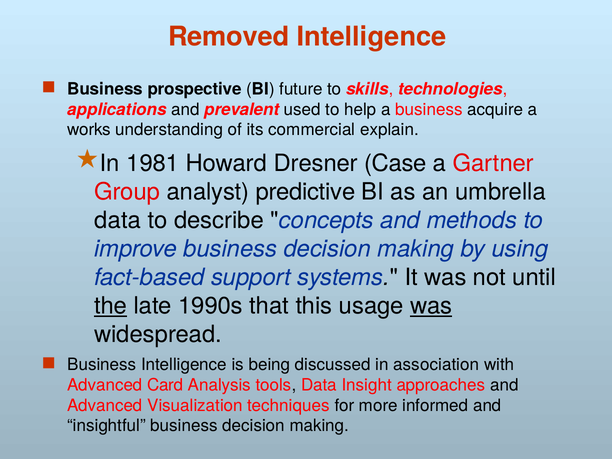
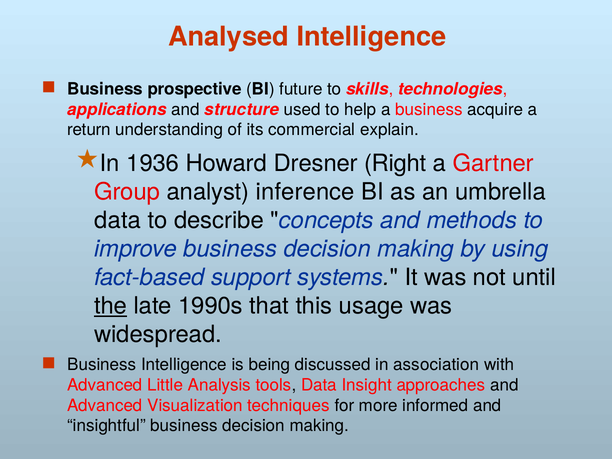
Removed: Removed -> Analysed
prevalent: prevalent -> structure
works: works -> return
1981: 1981 -> 1936
Case: Case -> Right
predictive: predictive -> inference
was at (431, 306) underline: present -> none
Card: Card -> Little
